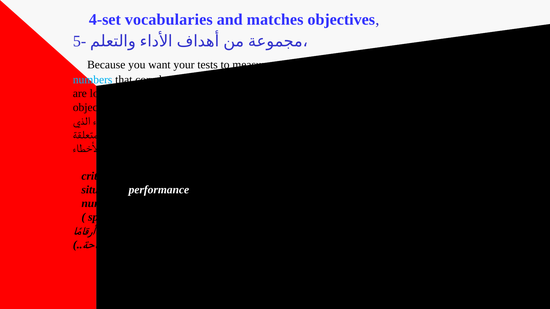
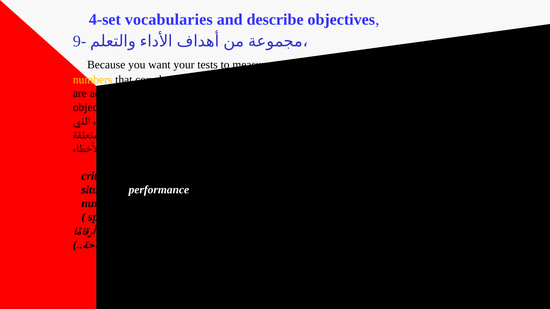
matches: matches -> describe
5-: 5- -> 9-
numbers at (93, 80) colour: light blue -> yellow
loses: loses -> adult
